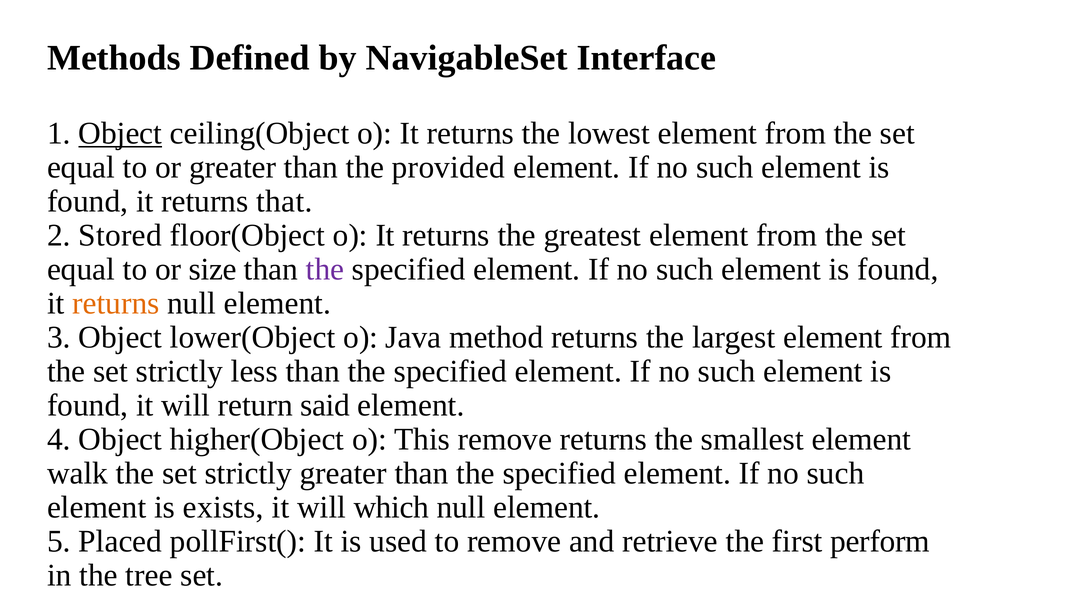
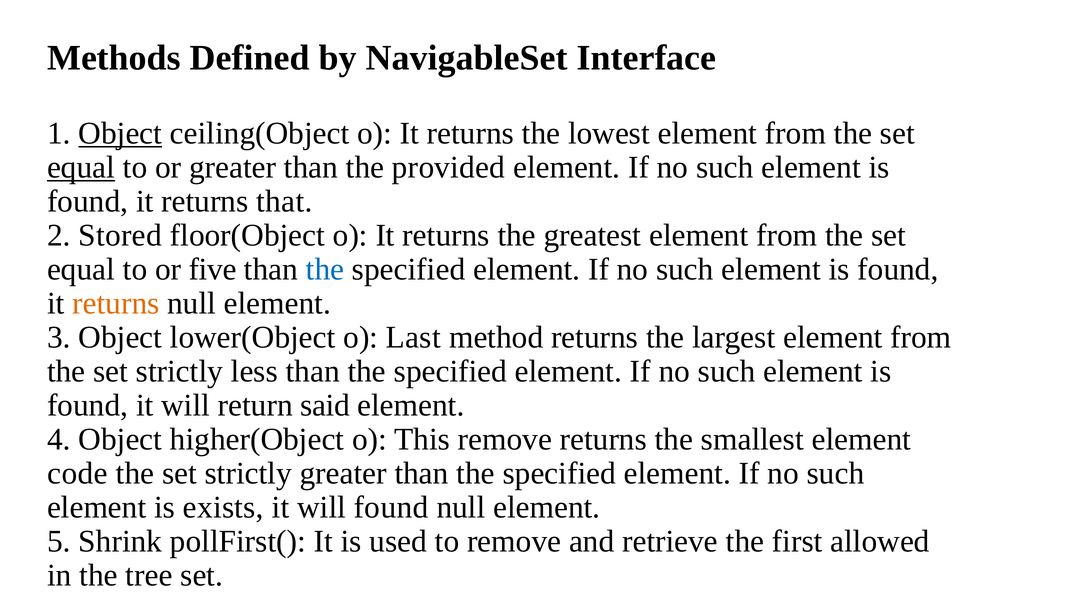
equal at (81, 167) underline: none -> present
size: size -> five
the at (325, 269) colour: purple -> blue
Java: Java -> Last
walk: walk -> code
will which: which -> found
Placed: Placed -> Shrink
perform: perform -> allowed
